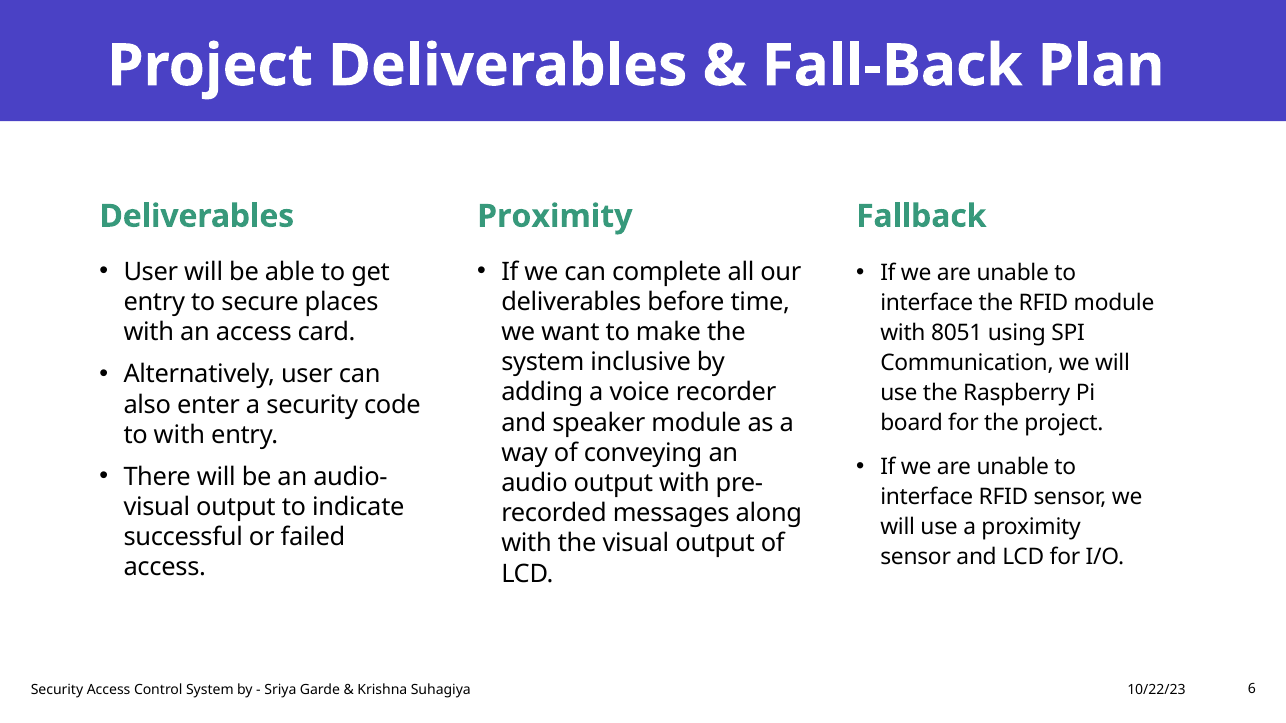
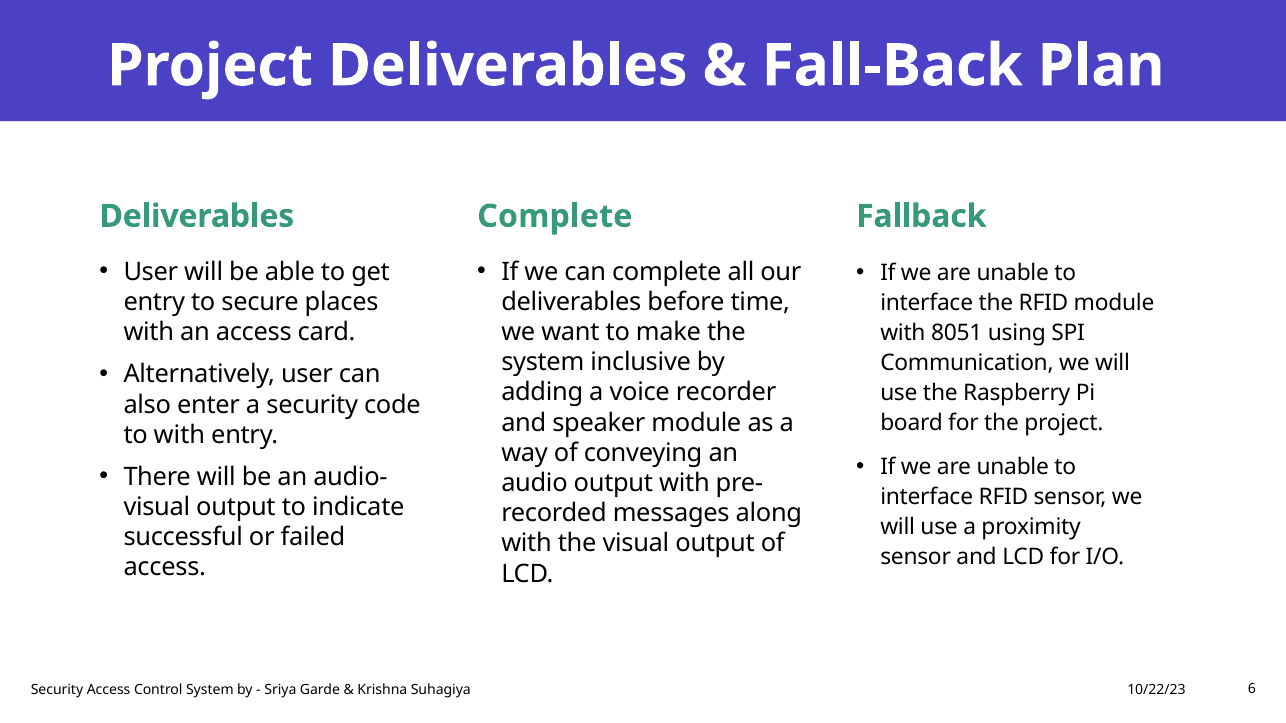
Proximity at (555, 216): Proximity -> Complete
